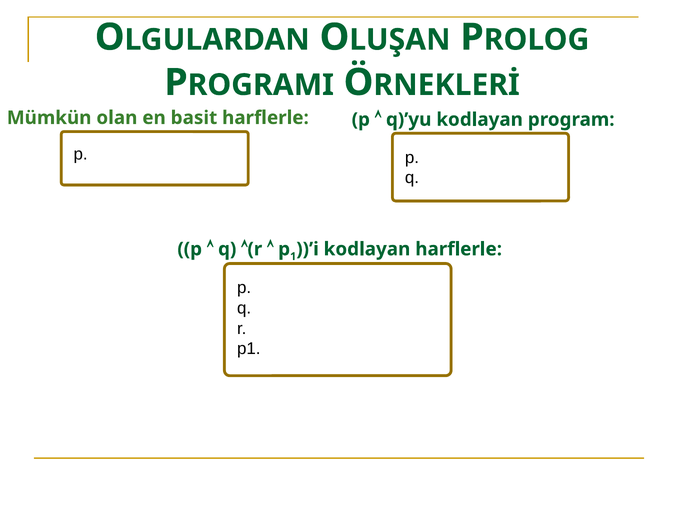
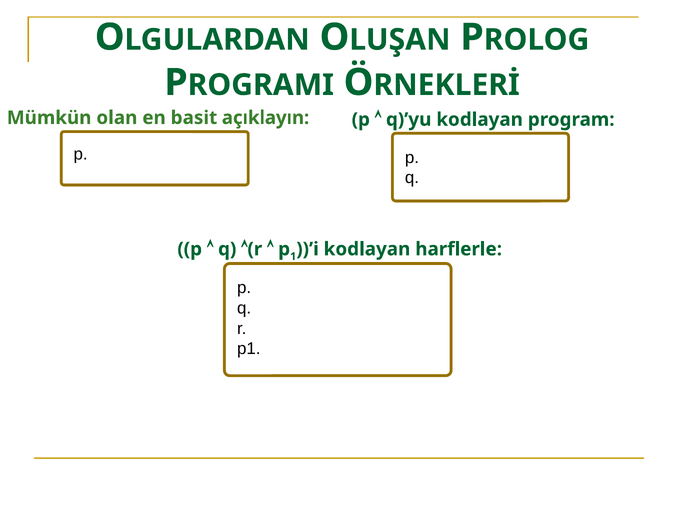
basit harflerle: harflerle -> açıklayın
